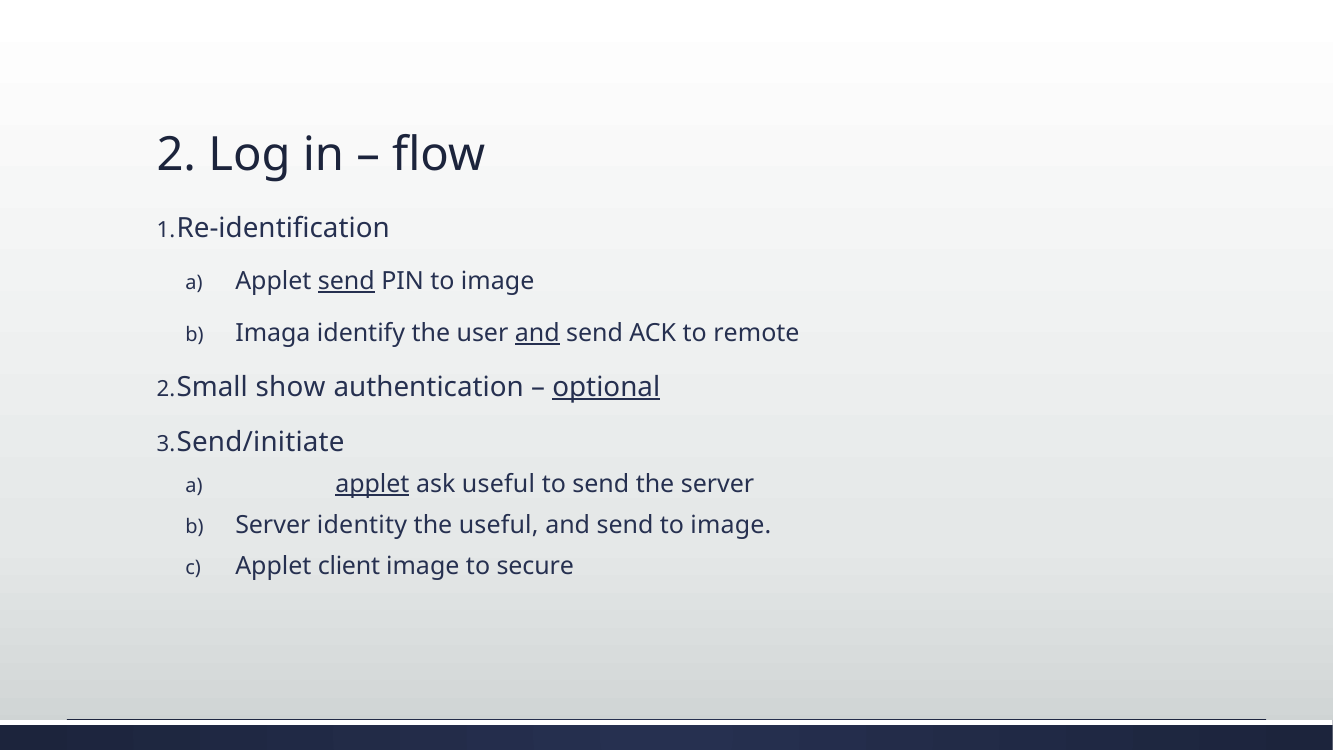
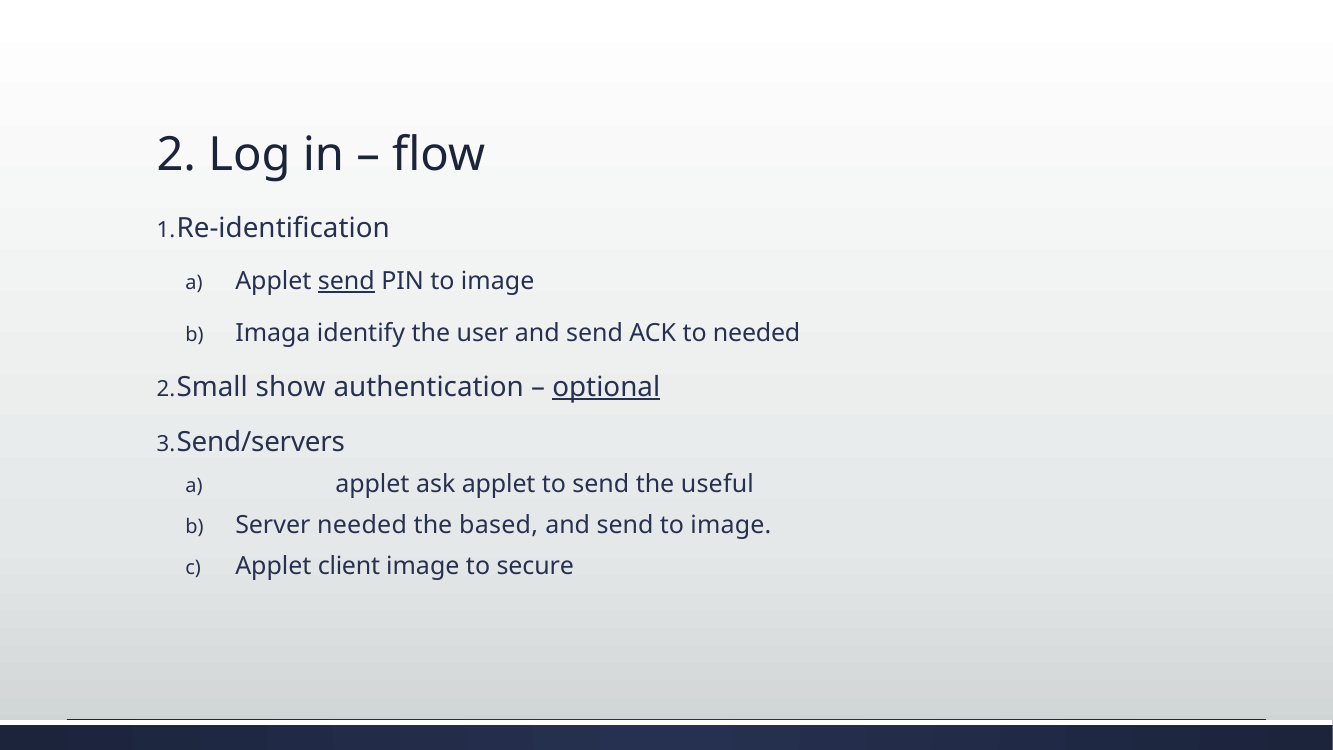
and at (537, 333) underline: present -> none
to remote: remote -> needed
Send/initiate: Send/initiate -> Send/servers
applet at (372, 484) underline: present -> none
ask useful: useful -> applet
the server: server -> useful
Server identity: identity -> needed
the useful: useful -> based
